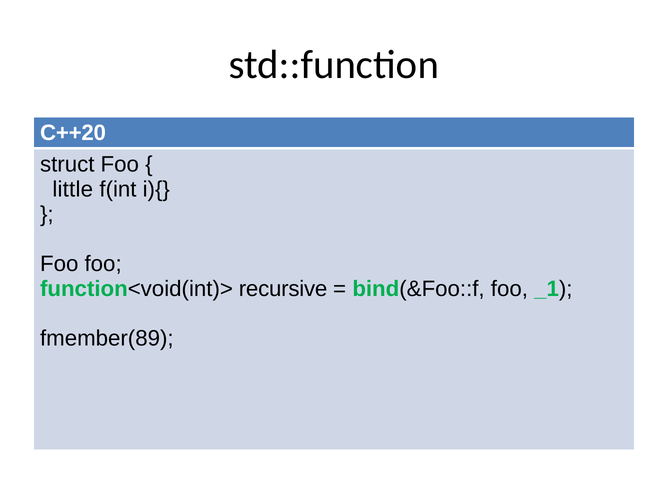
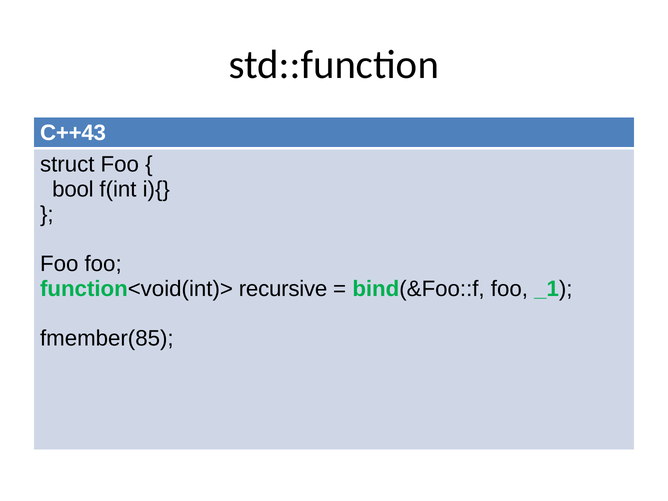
C++20: C++20 -> C++43
little: little -> bool
fmember(89: fmember(89 -> fmember(85
